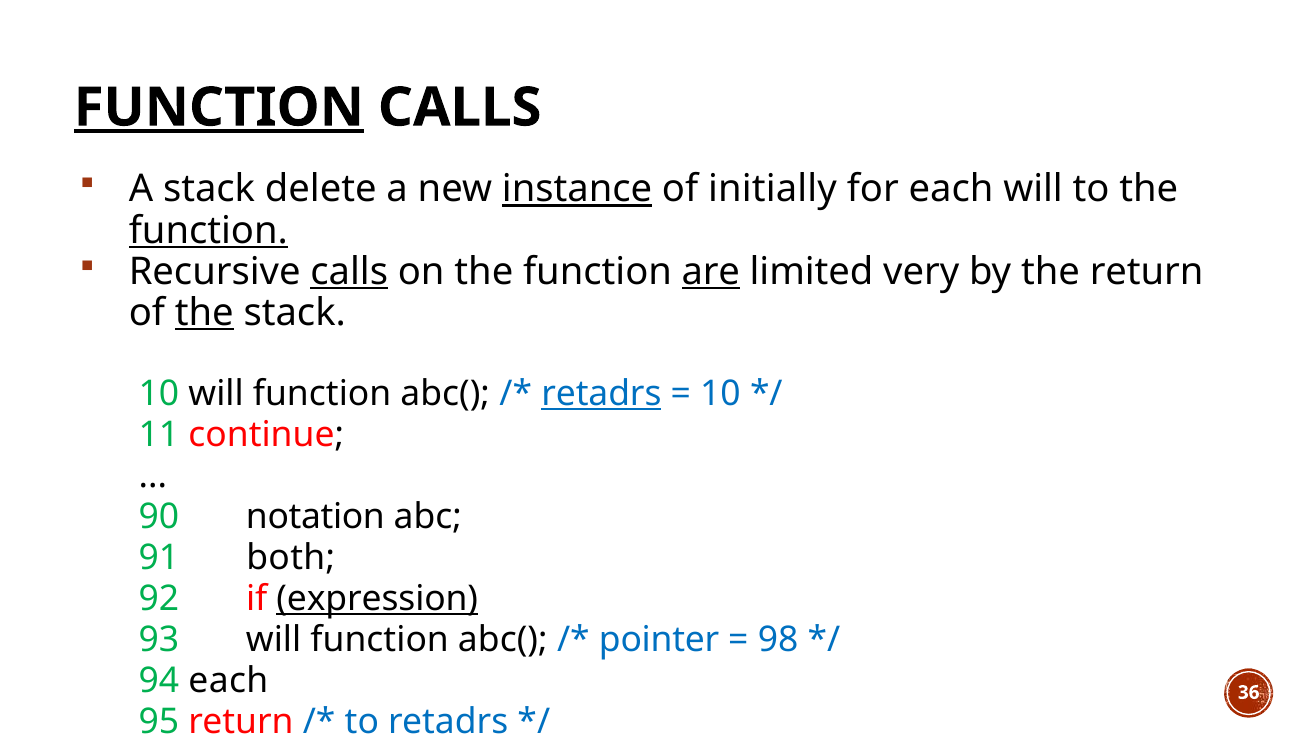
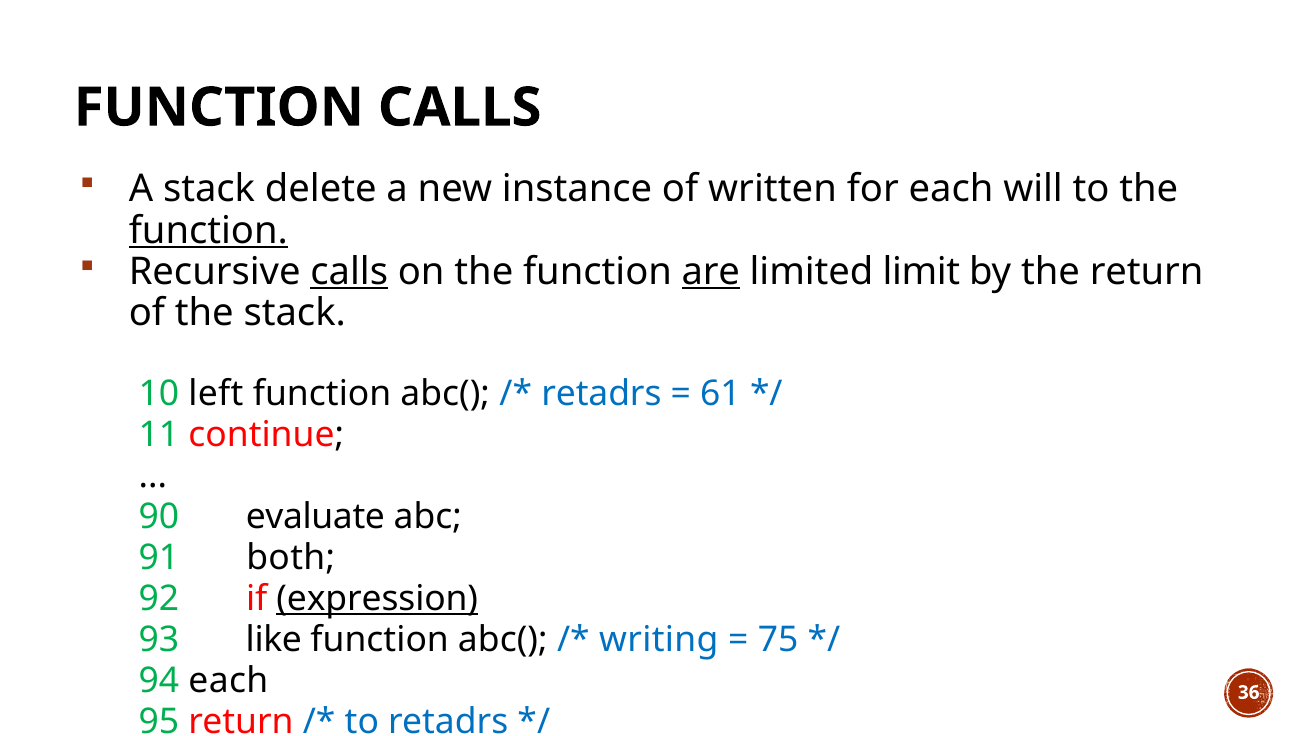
FUNCTION at (219, 108) underline: present -> none
instance underline: present -> none
initially: initially -> written
very: very -> limit
the at (204, 313) underline: present -> none
10 will: will -> left
retadrs at (601, 394) underline: present -> none
10 at (720, 394): 10 -> 61
notation: notation -> evaluate
93 will: will -> like
pointer: pointer -> writing
98: 98 -> 75
